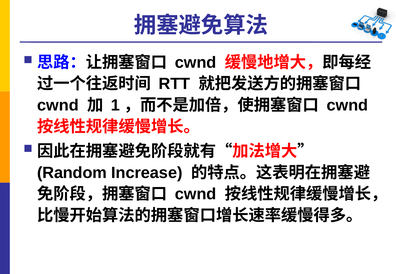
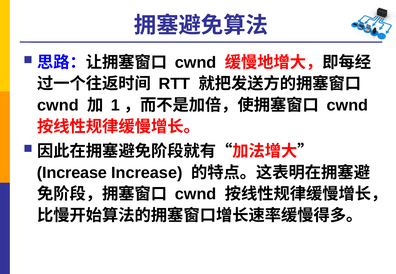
Random at (72, 173): Random -> Increase
